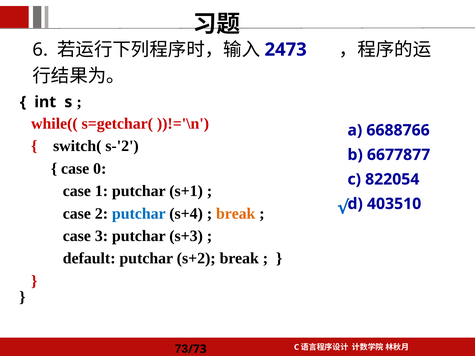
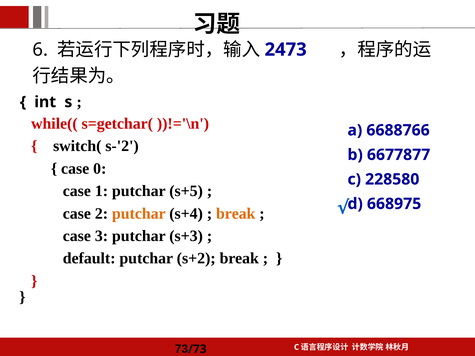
822054: 822054 -> 228580
s+1: s+1 -> s+5
403510: 403510 -> 668975
putchar at (139, 214) colour: blue -> orange
